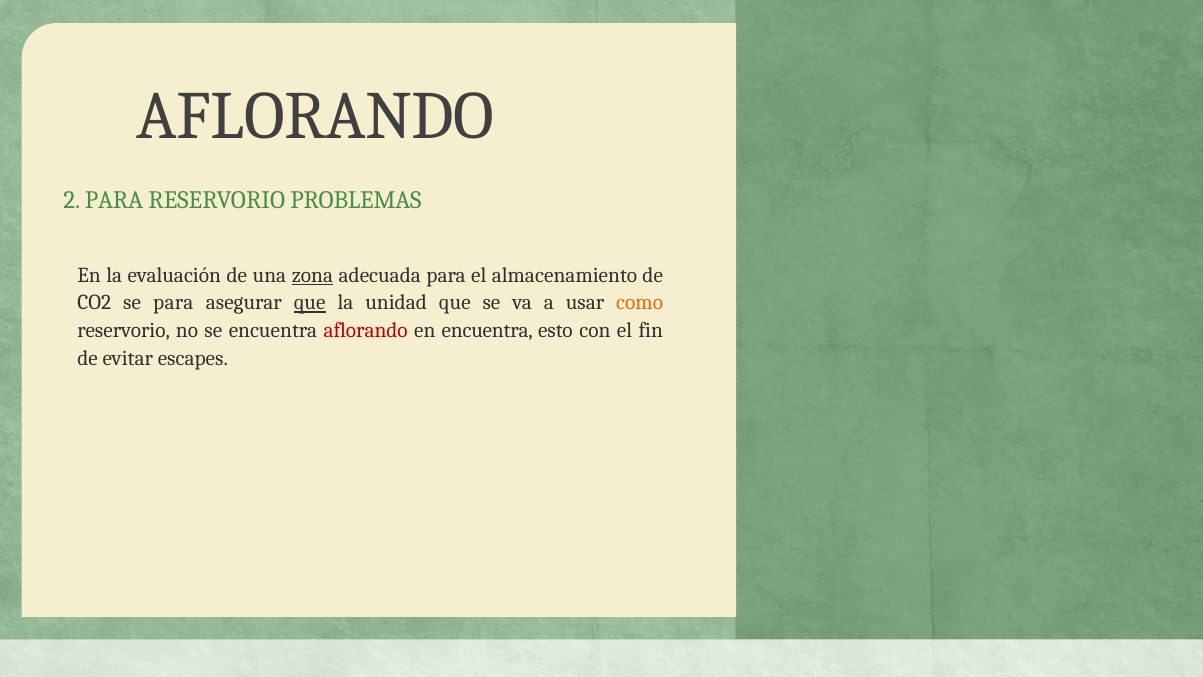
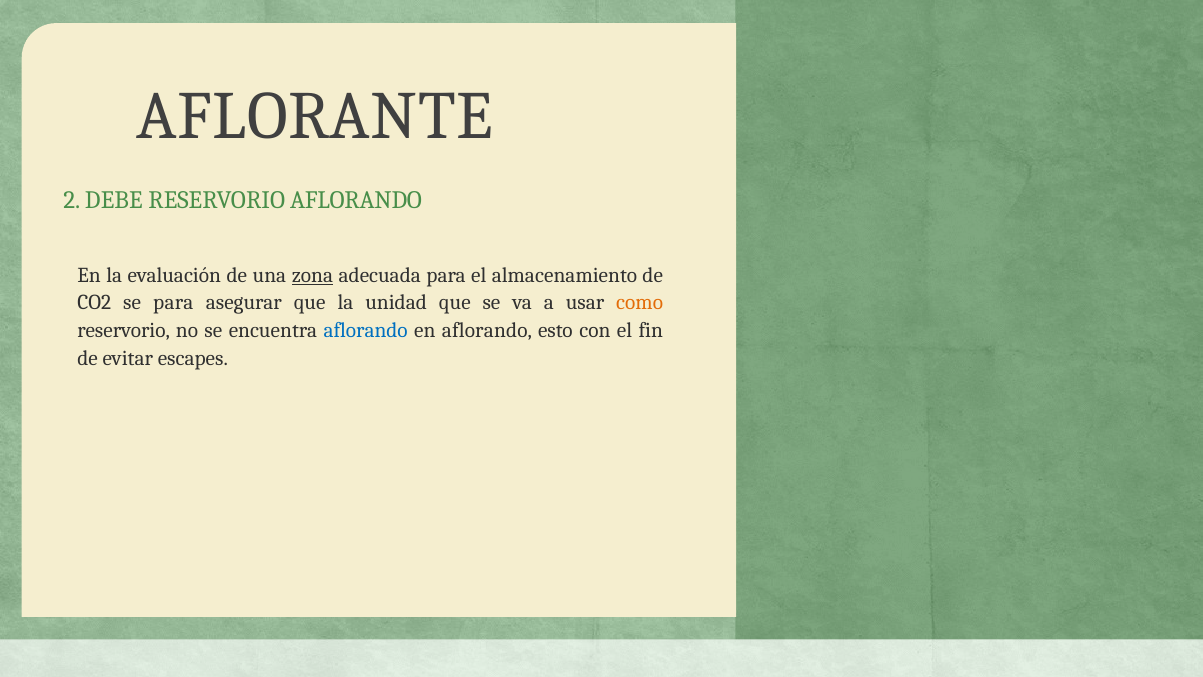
AFLORANDO at (315, 116): AFLORANDO -> AFLORANTE
2 PARA: PARA -> DEBE
RESERVORIO PROBLEMAS: PROBLEMAS -> AFLORANDO
que at (310, 303) underline: present -> none
aflorando at (366, 331) colour: red -> blue
en encuentra: encuentra -> aflorando
